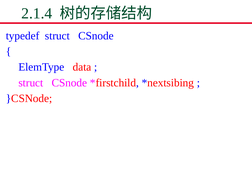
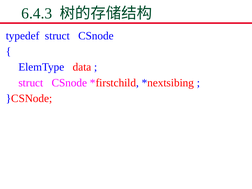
2.1.4: 2.1.4 -> 6.4.3
